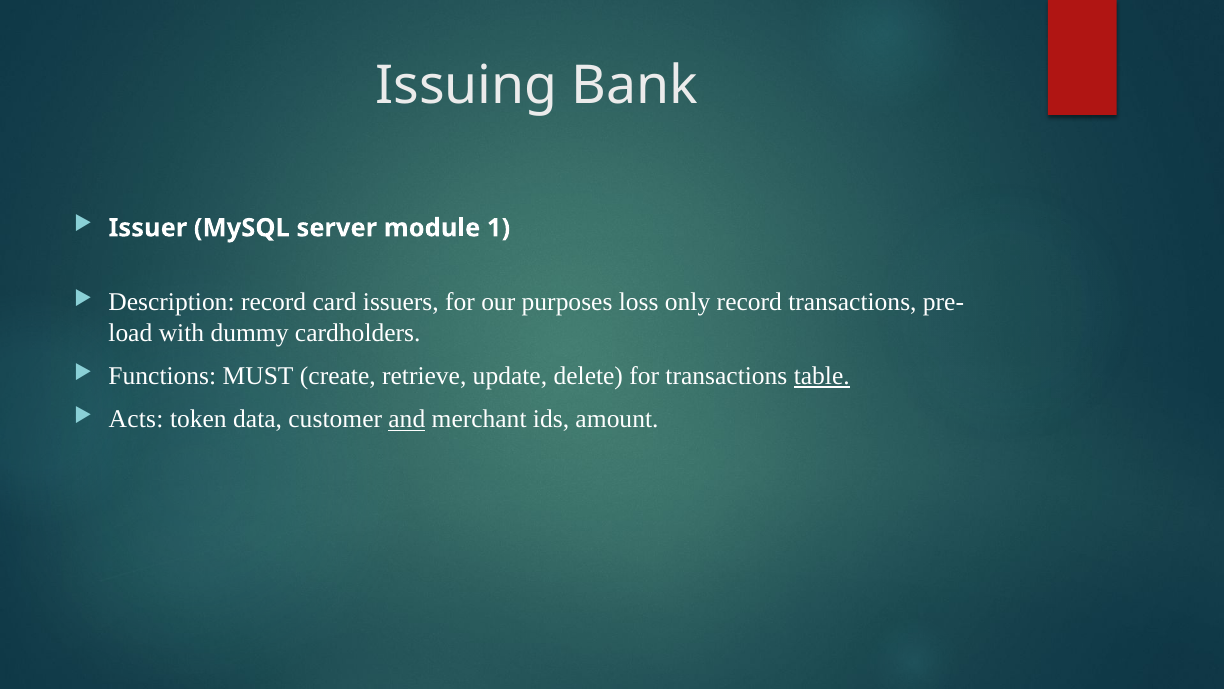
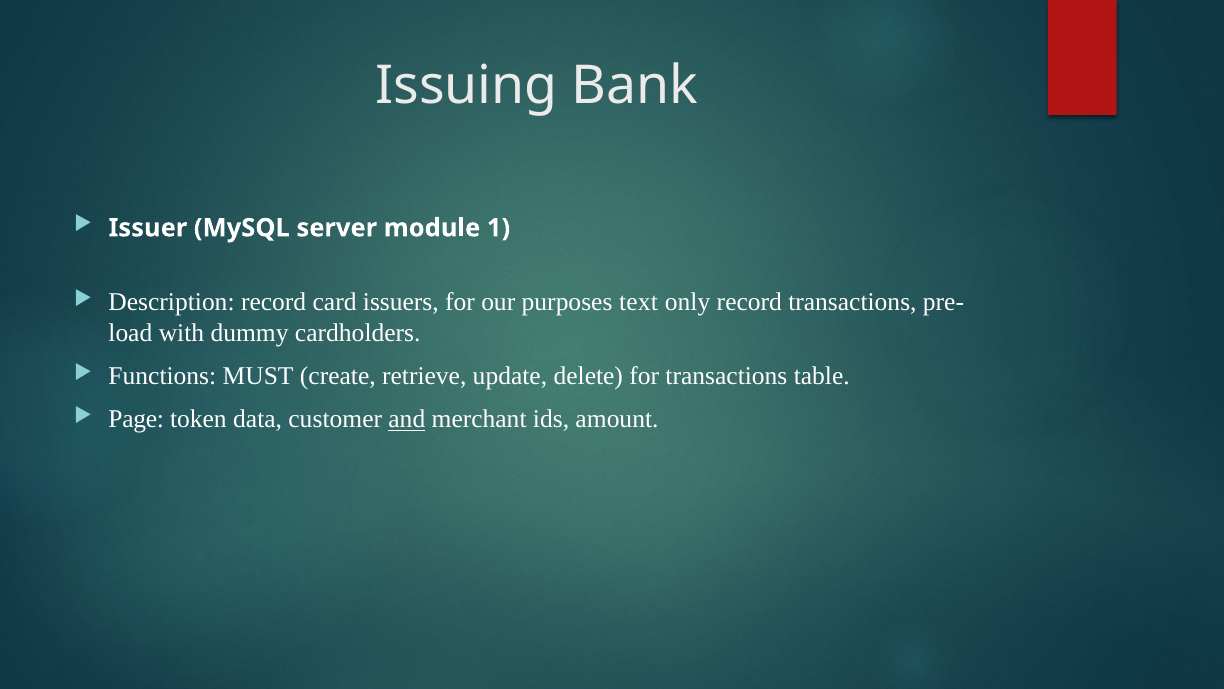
loss: loss -> text
table underline: present -> none
Acts: Acts -> Page
